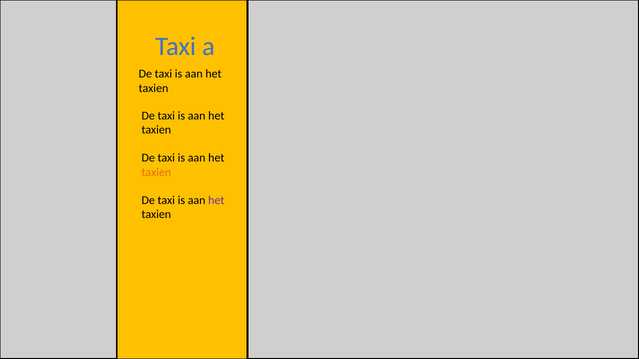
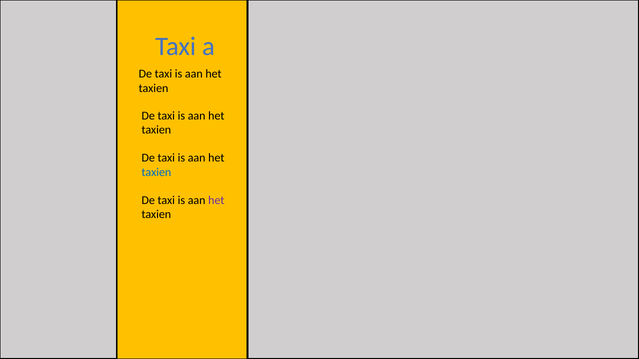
taxien at (156, 172) colour: orange -> blue
